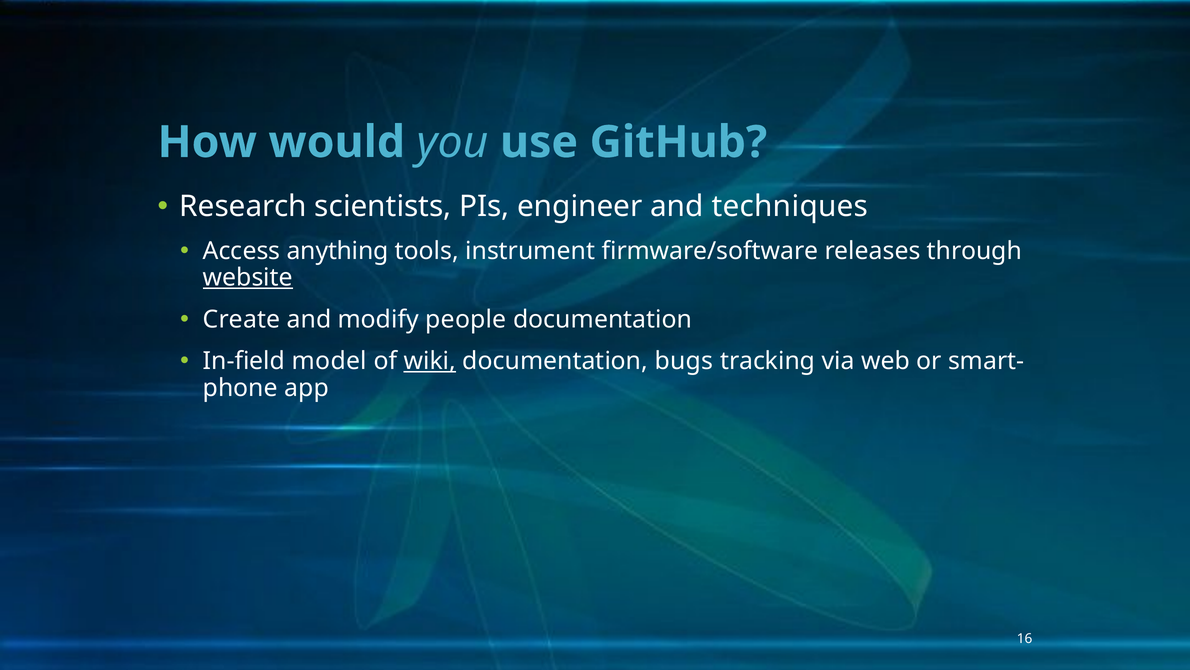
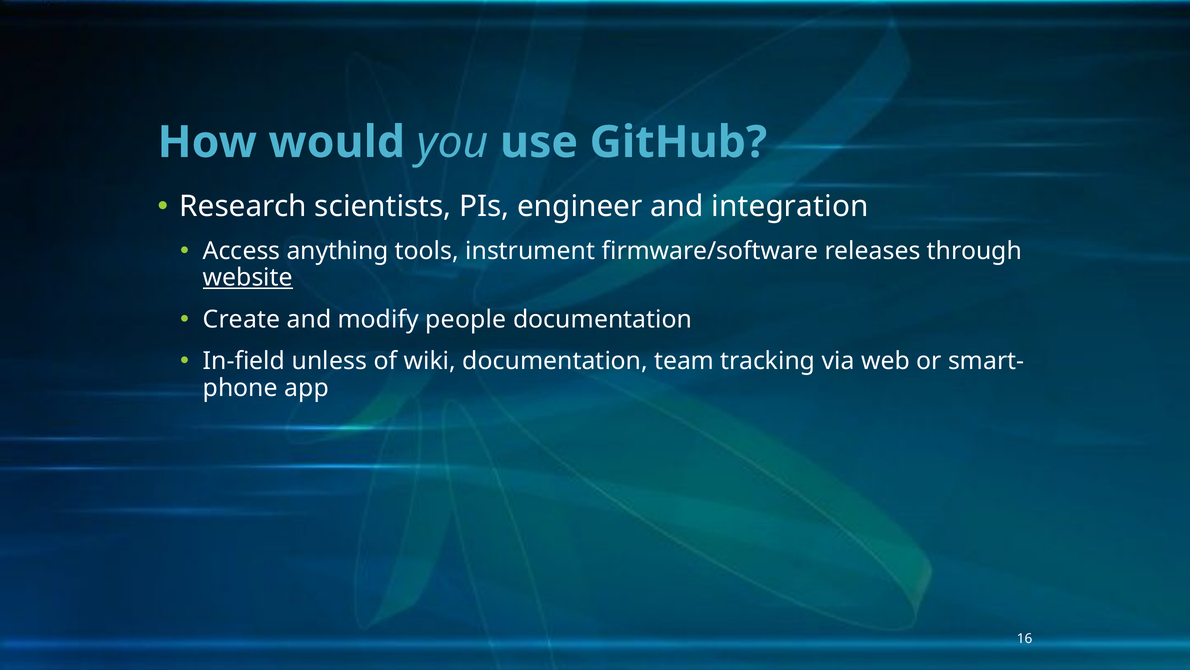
techniques: techniques -> integration
model: model -> unless
wiki underline: present -> none
bugs: bugs -> team
